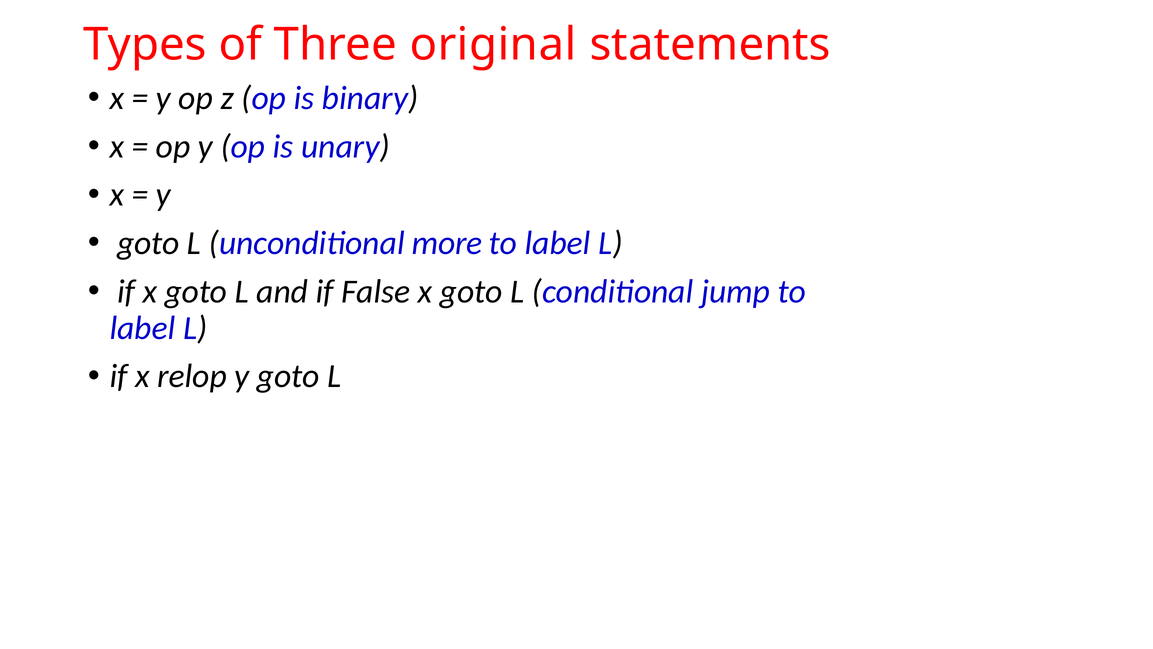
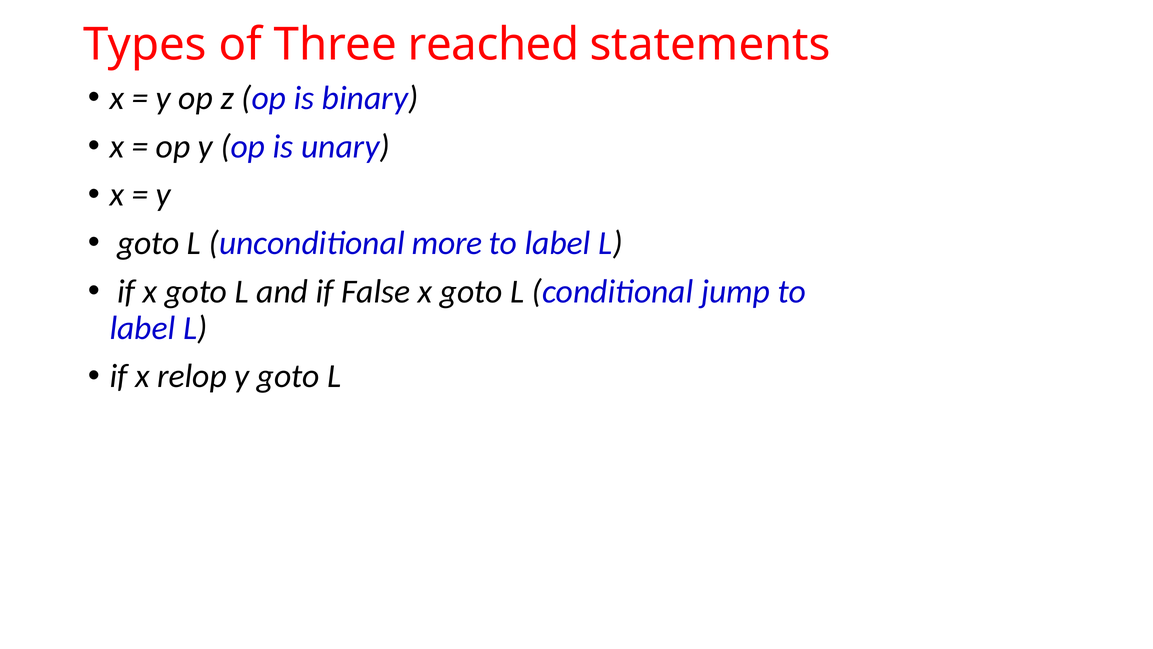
original: original -> reached
